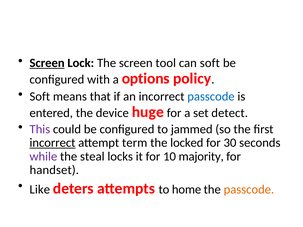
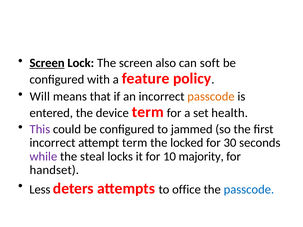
tool: tool -> also
options: options -> feature
Soft at (40, 96): Soft -> Will
passcode at (211, 96) colour: blue -> orange
device huge: huge -> term
detect: detect -> health
incorrect at (52, 143) underline: present -> none
Like: Like -> Less
home: home -> office
passcode at (249, 190) colour: orange -> blue
